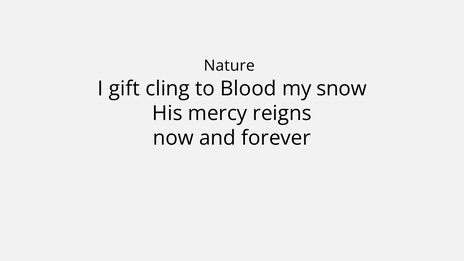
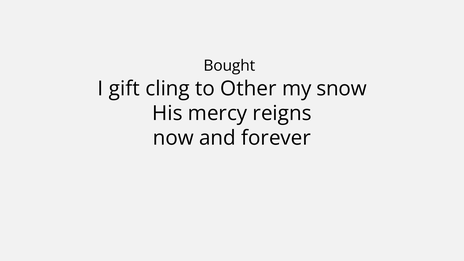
Nature: Nature -> Bought
Blood: Blood -> Other
